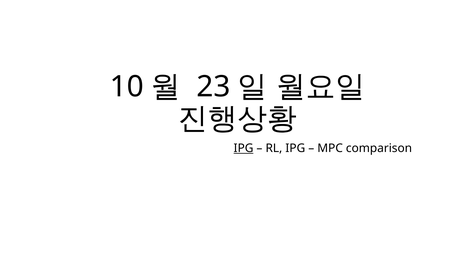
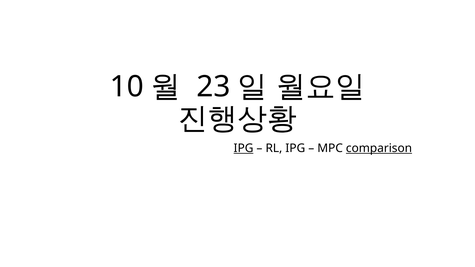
comparison underline: none -> present
